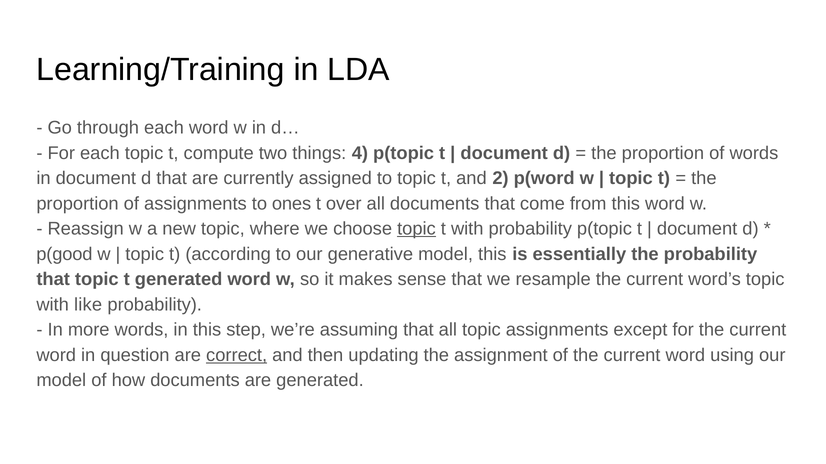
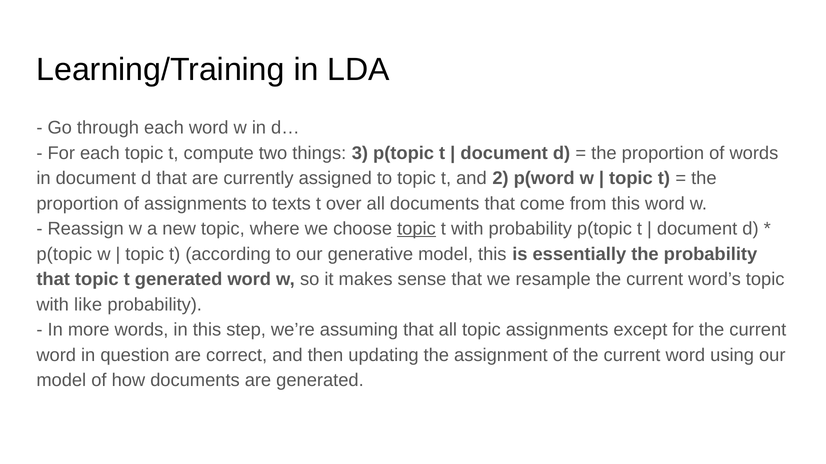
4: 4 -> 3
ones: ones -> texts
p(good at (64, 254): p(good -> p(topic
correct underline: present -> none
